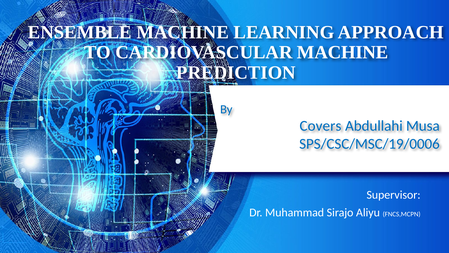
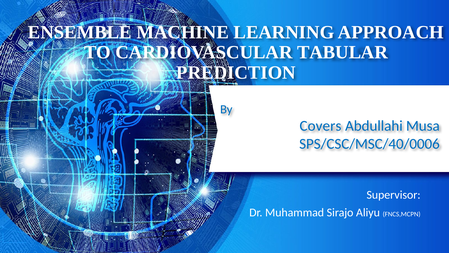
CARDIOVASCULAR MACHINE: MACHINE -> TABULAR
SPS/CSC/MSC/19/0006: SPS/CSC/MSC/19/0006 -> SPS/CSC/MSC/40/0006
